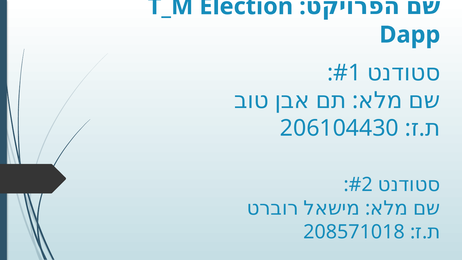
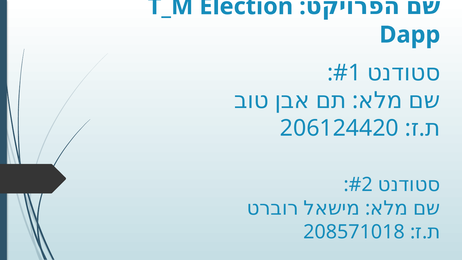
206104430: 206104430 -> 206124420
